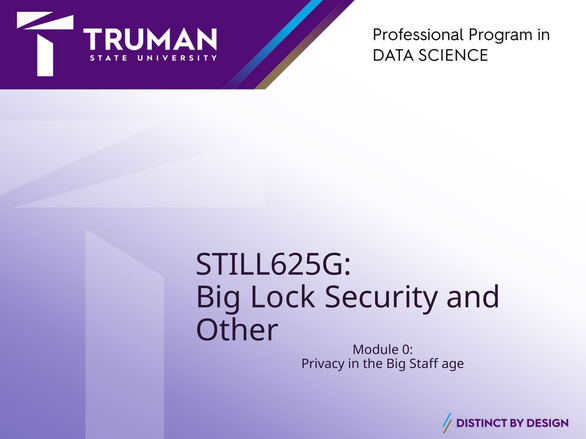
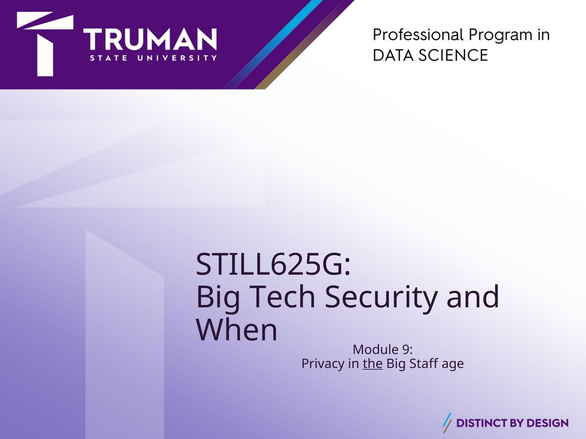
Lock: Lock -> Tech
Other: Other -> When
0: 0 -> 9
the underline: none -> present
